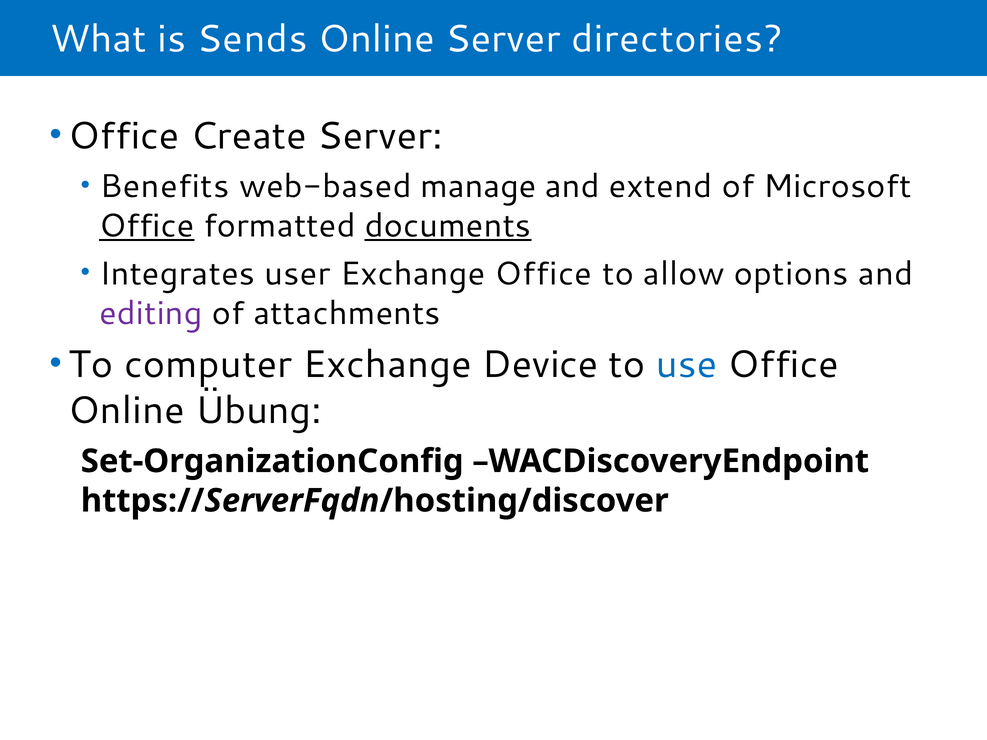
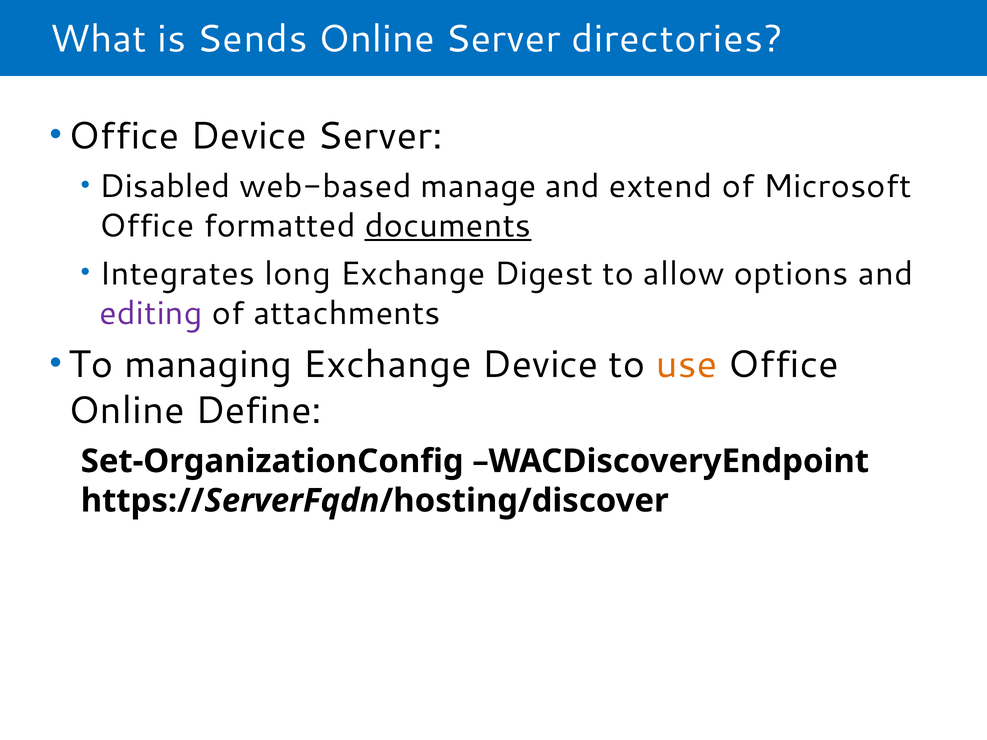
Office Create: Create -> Device
Benefits: Benefits -> Disabled
Office at (147, 226) underline: present -> none
user: user -> long
Exchange Office: Office -> Digest
computer: computer -> managing
use colour: blue -> orange
Übung: Übung -> Define
